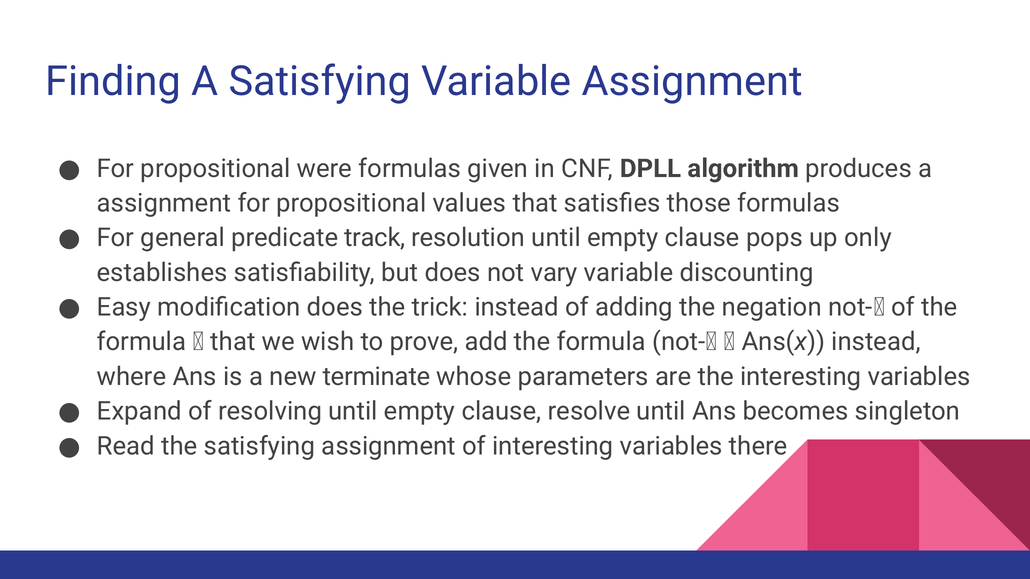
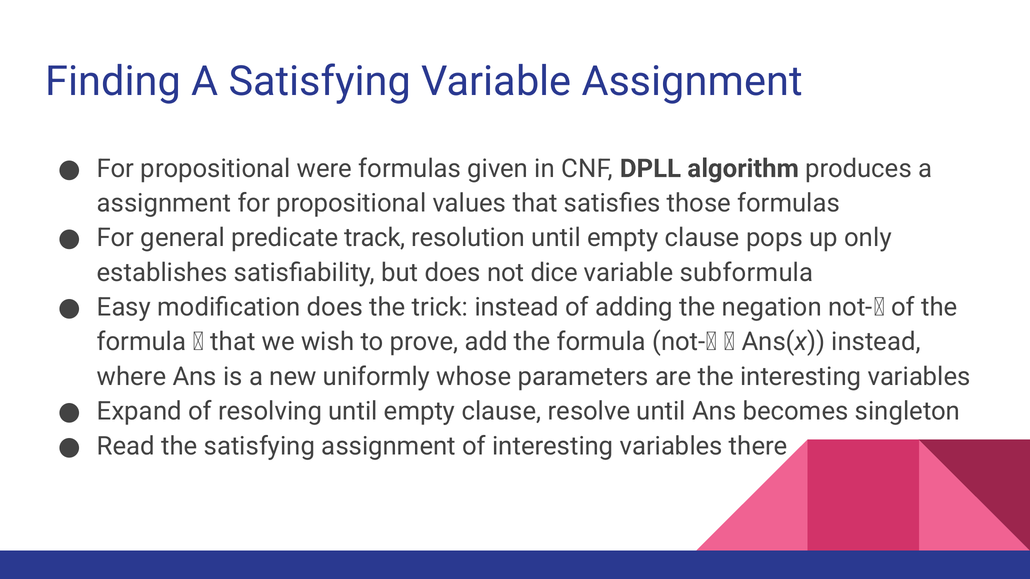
vary: vary -> dice
discounting: discounting -> subformula
terminate: terminate -> uniformly
